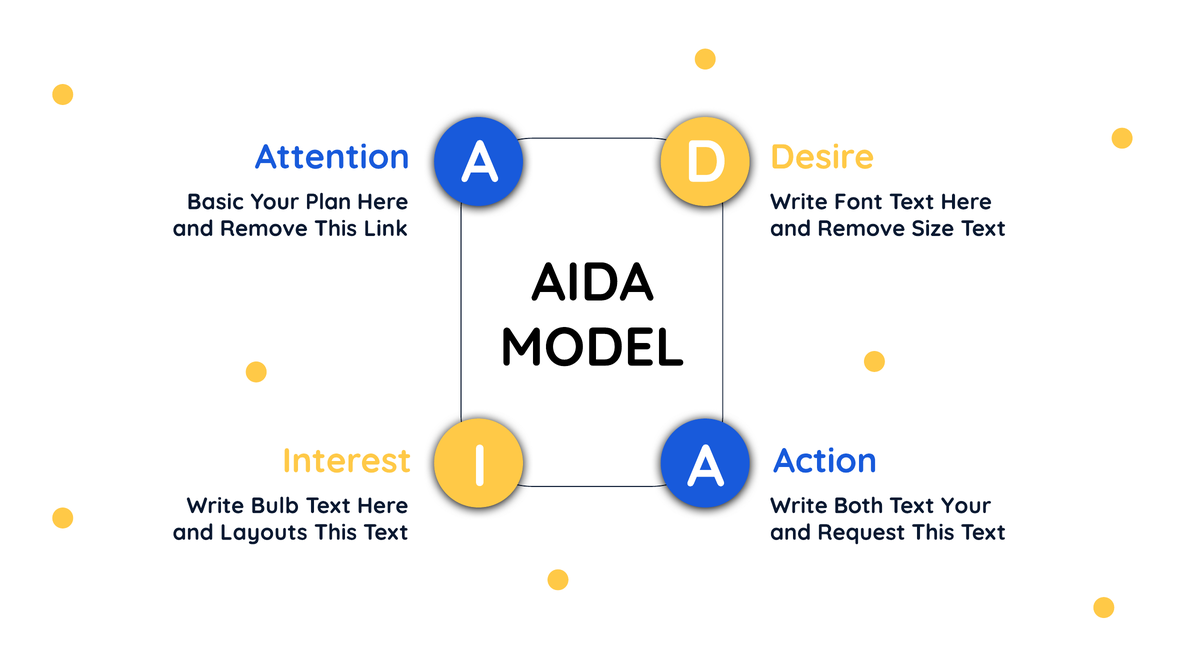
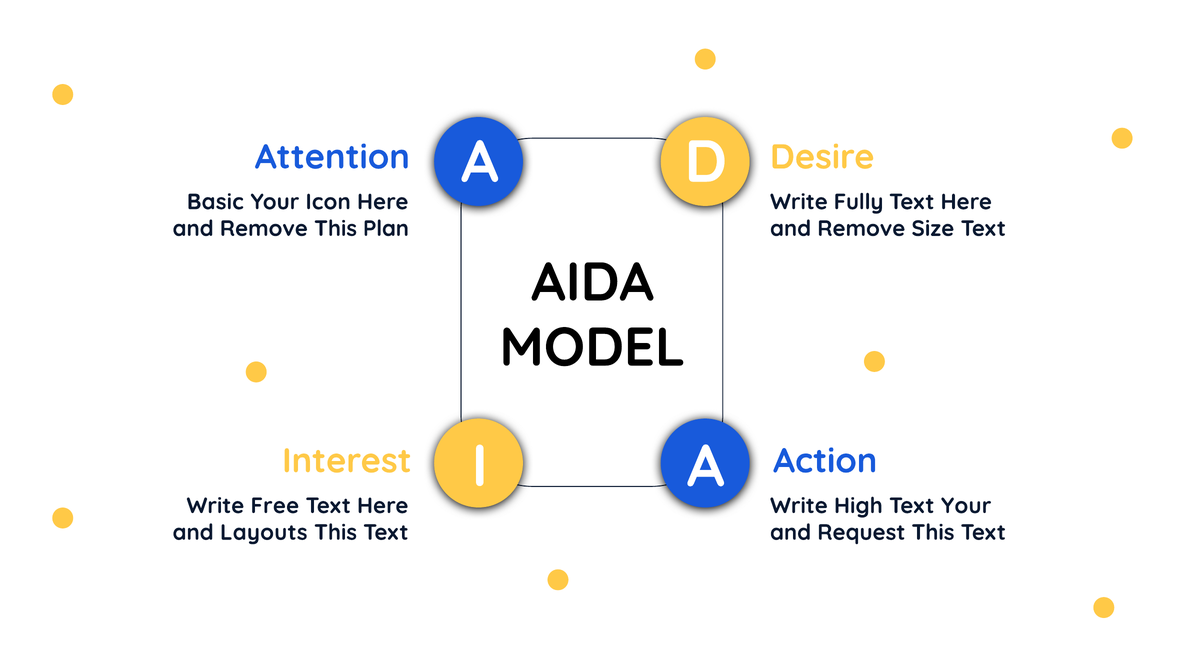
Plan: Plan -> Icon
Font: Font -> Fully
Link: Link -> Plan
Bulb: Bulb -> Free
Both: Both -> High
